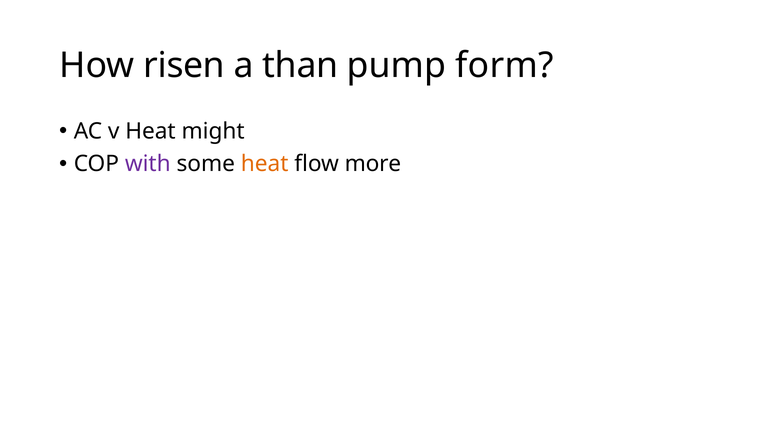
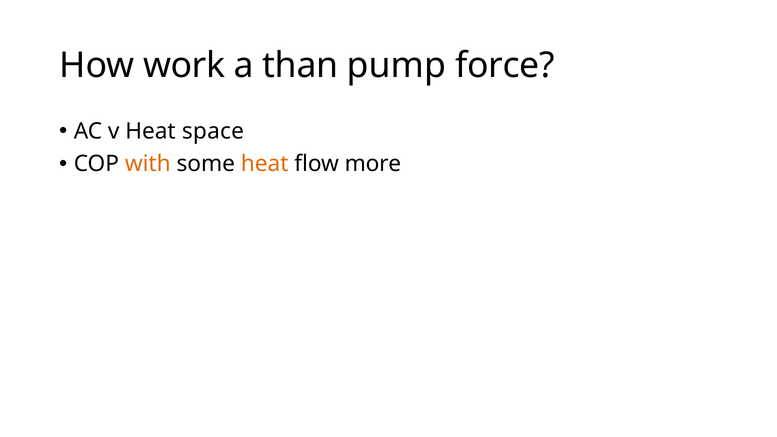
risen: risen -> work
form: form -> force
might: might -> space
with colour: purple -> orange
